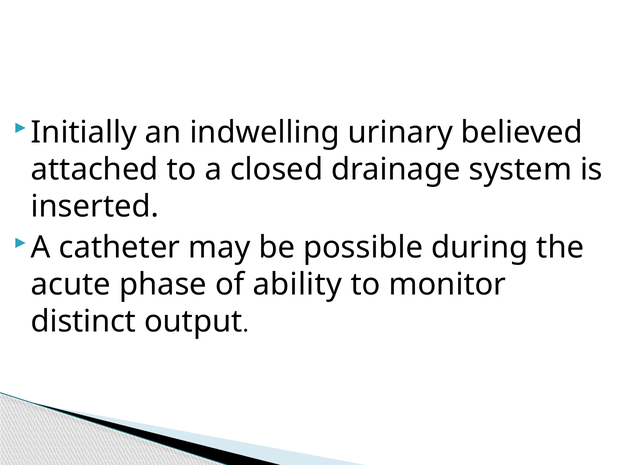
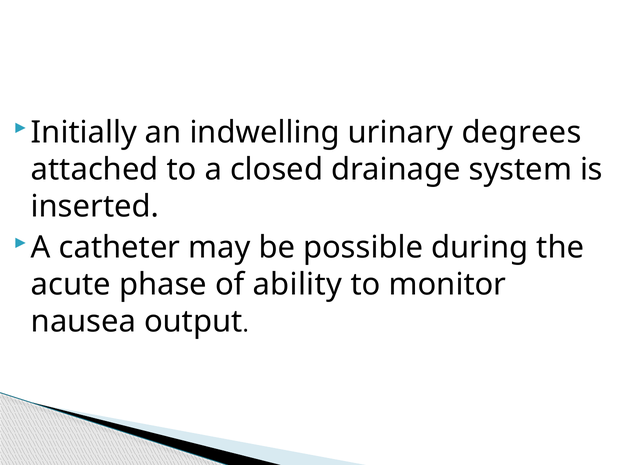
believed: believed -> degrees
distinct: distinct -> nausea
